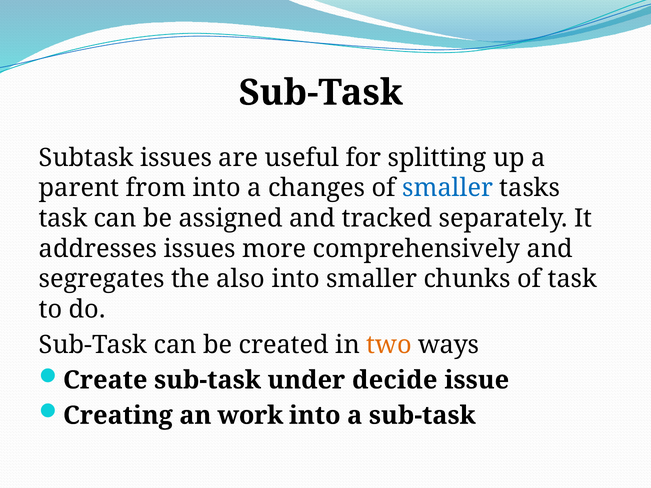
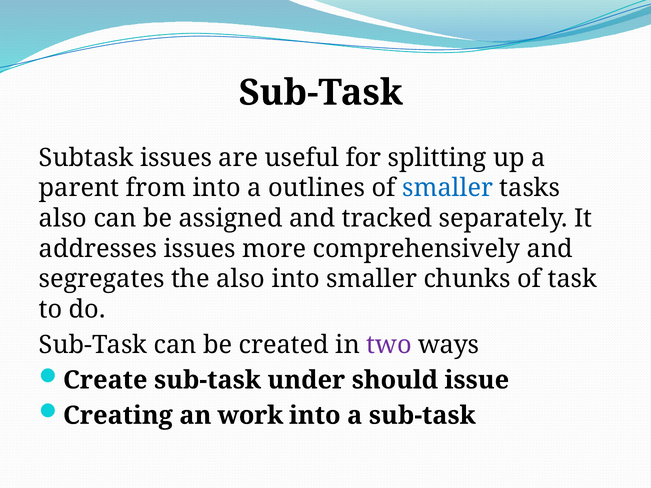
changes: changes -> outlines
task at (63, 219): task -> also
two colour: orange -> purple
decide: decide -> should
